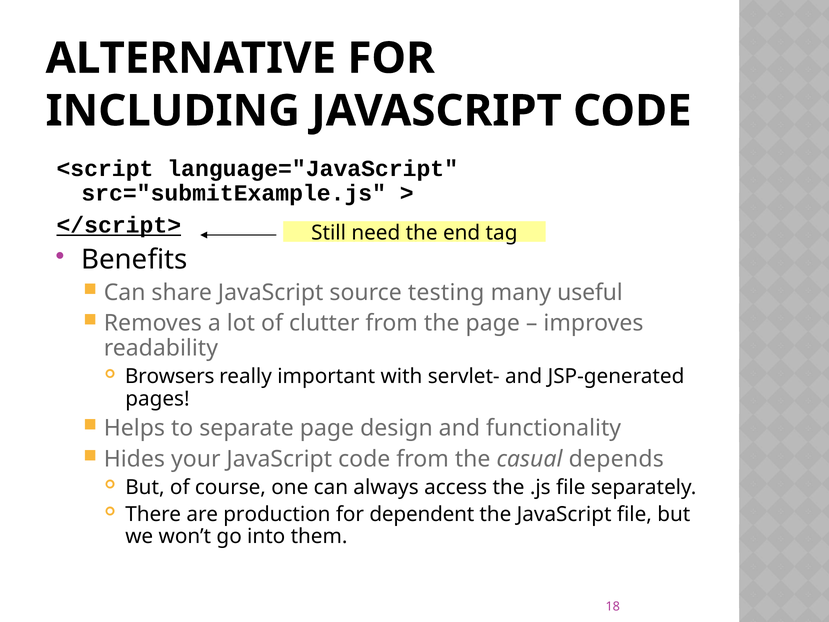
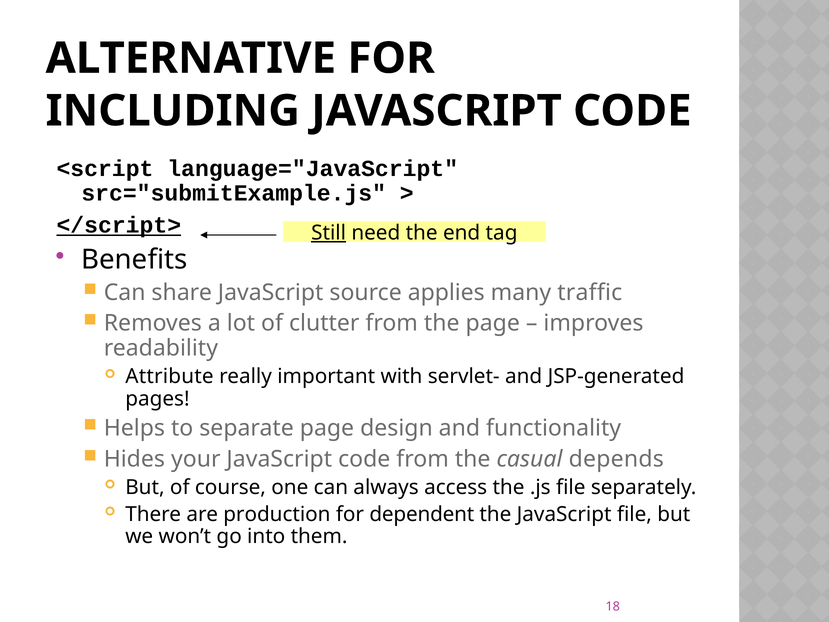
Still underline: none -> present
testing: testing -> applies
useful: useful -> traffic
Browsers: Browsers -> Attribute
